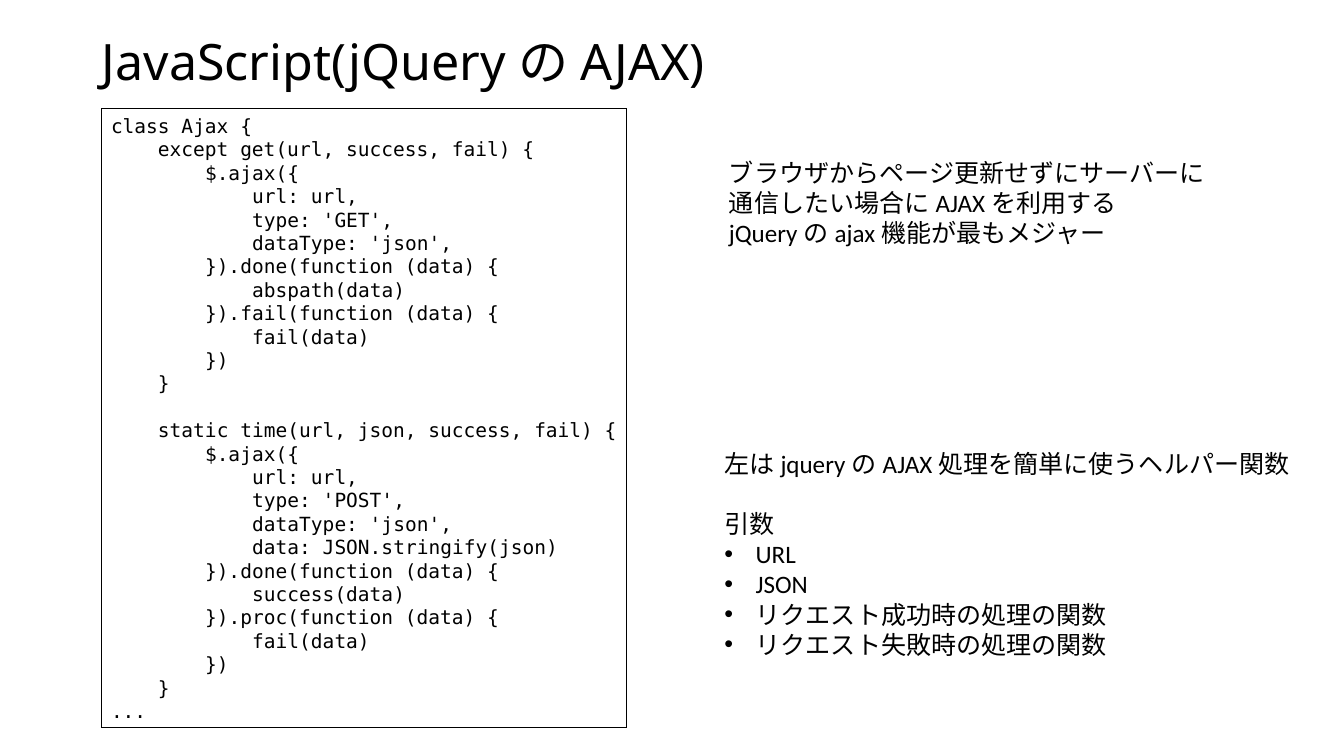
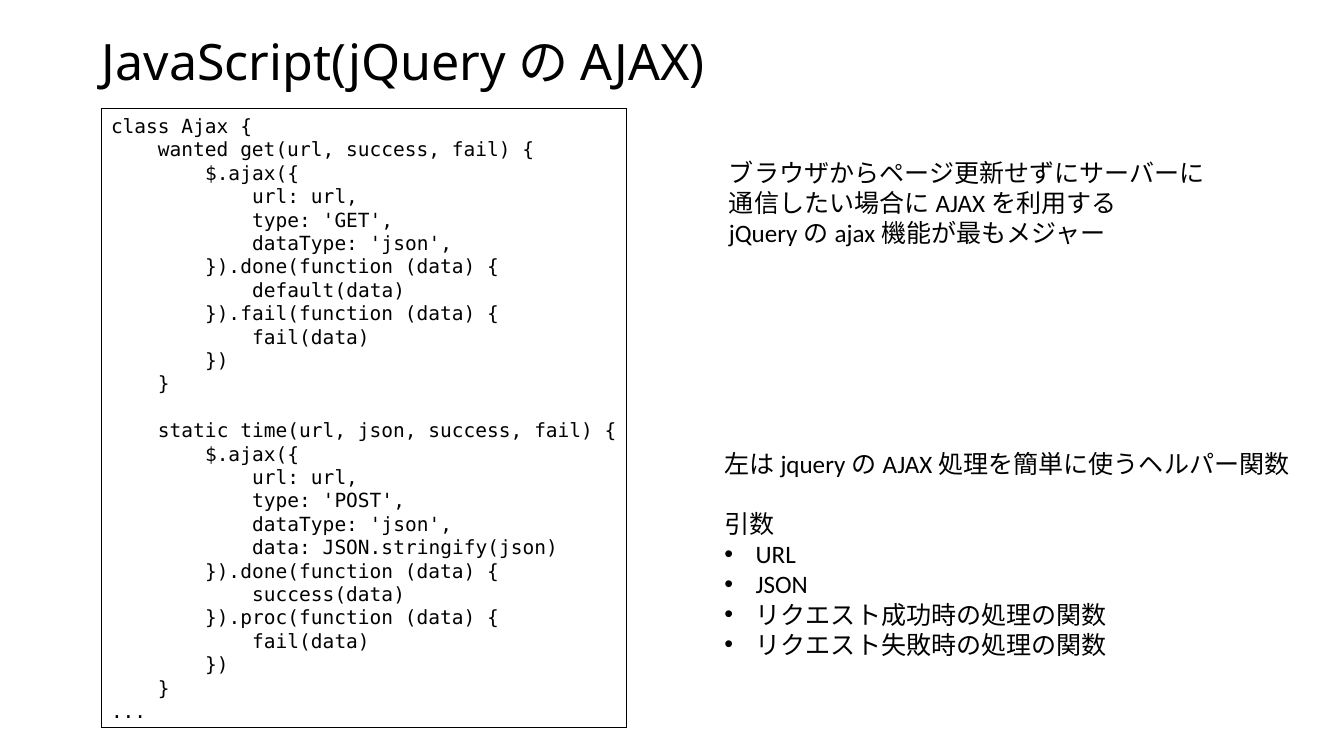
except: except -> wanted
abspath(data: abspath(data -> default(data
